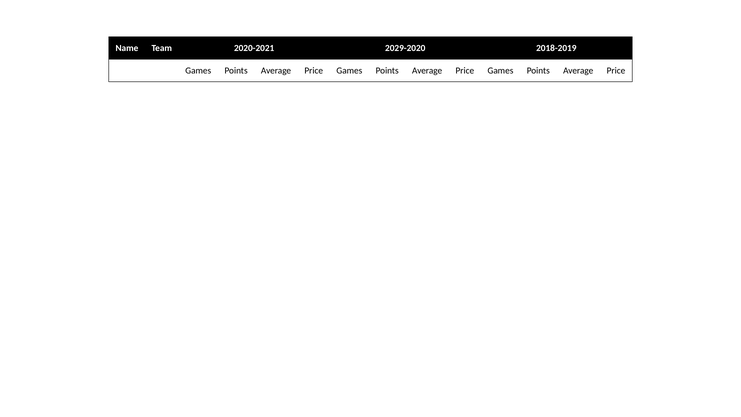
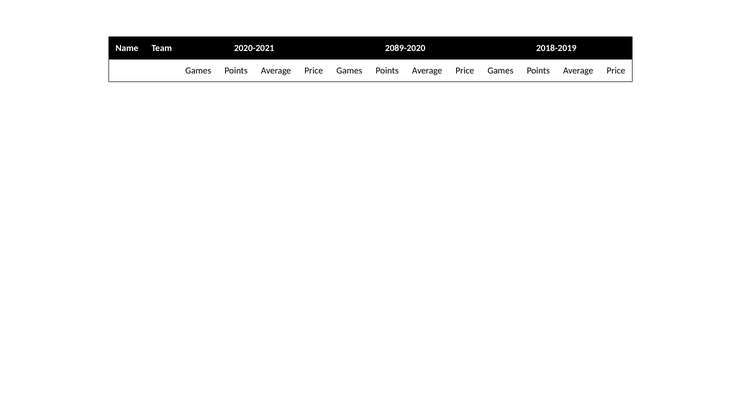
2029-2020: 2029-2020 -> 2089-2020
